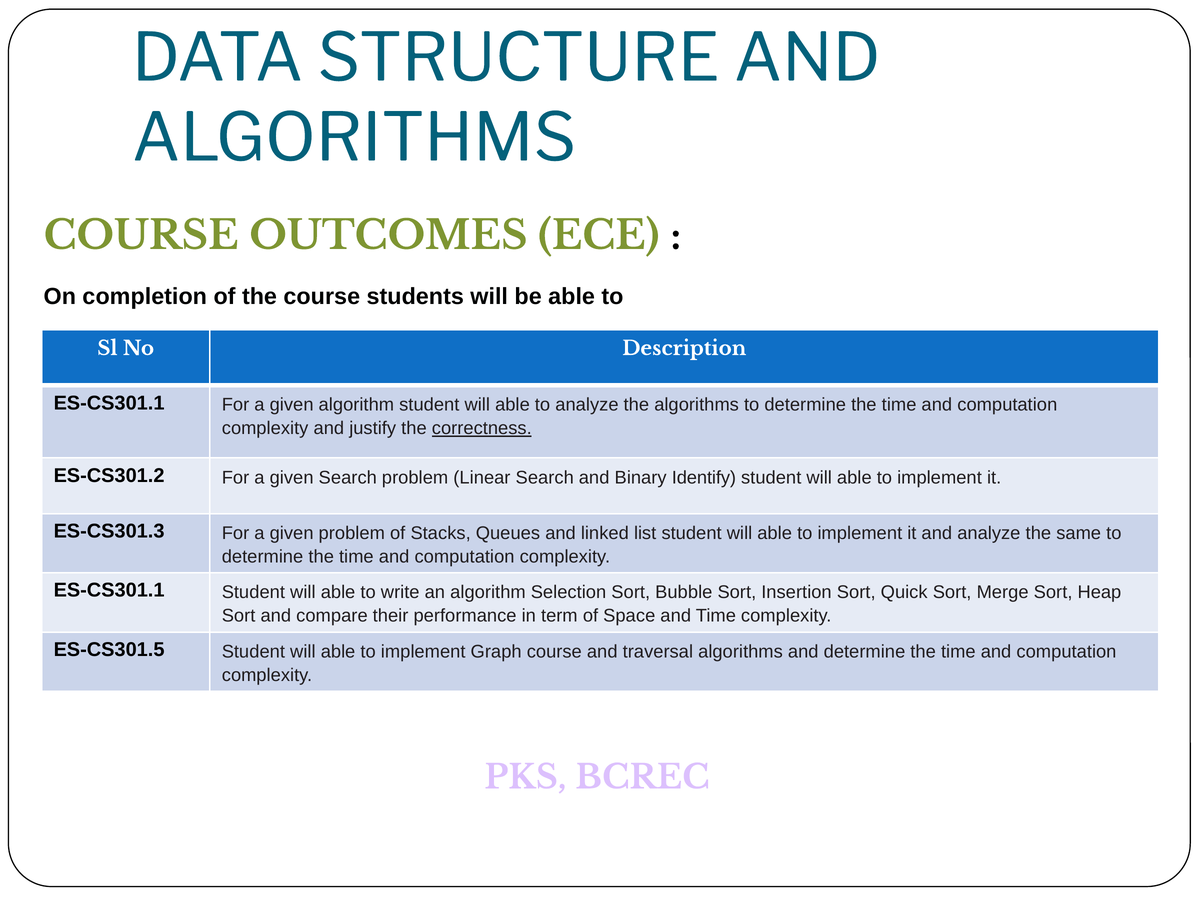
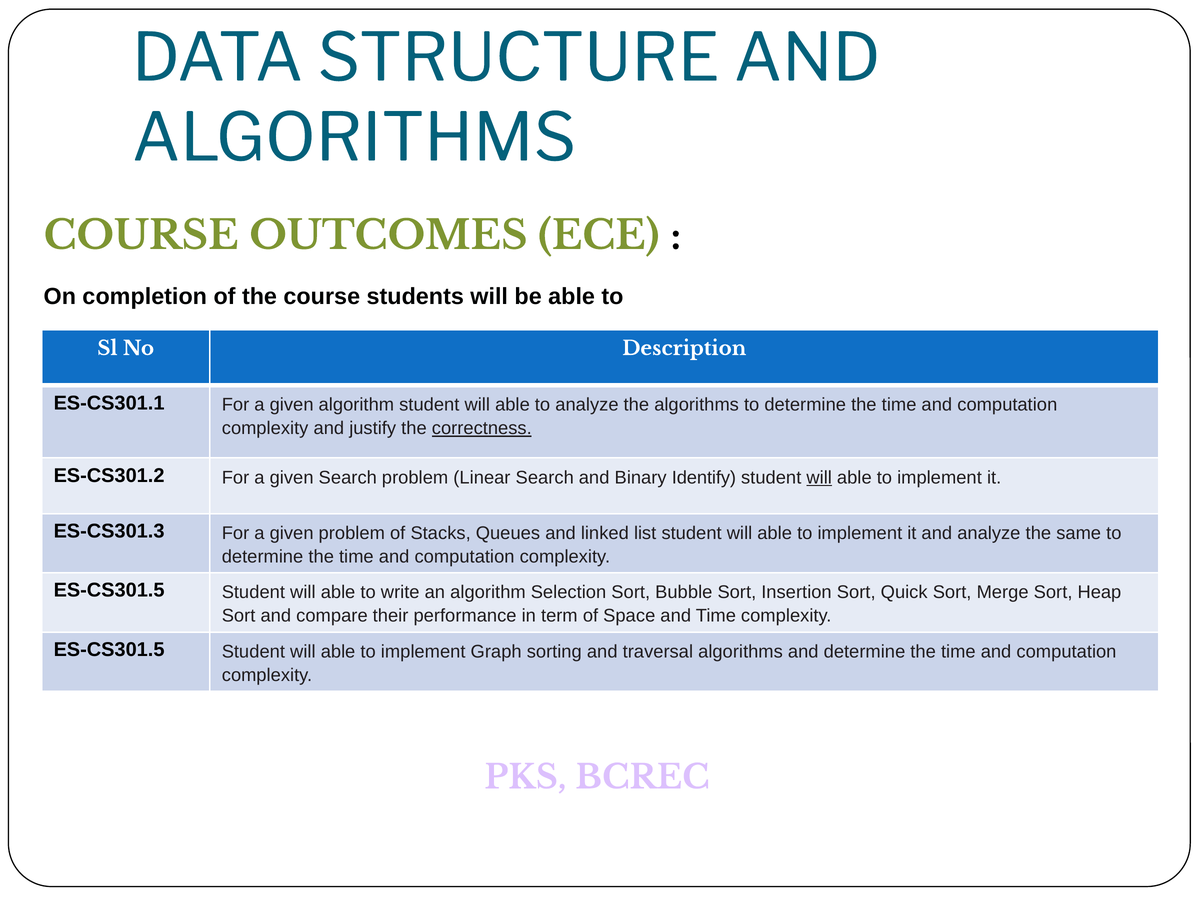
will at (819, 478) underline: none -> present
ES-CS301.1 at (109, 590): ES-CS301.1 -> ES-CS301.5
Graph course: course -> sorting
